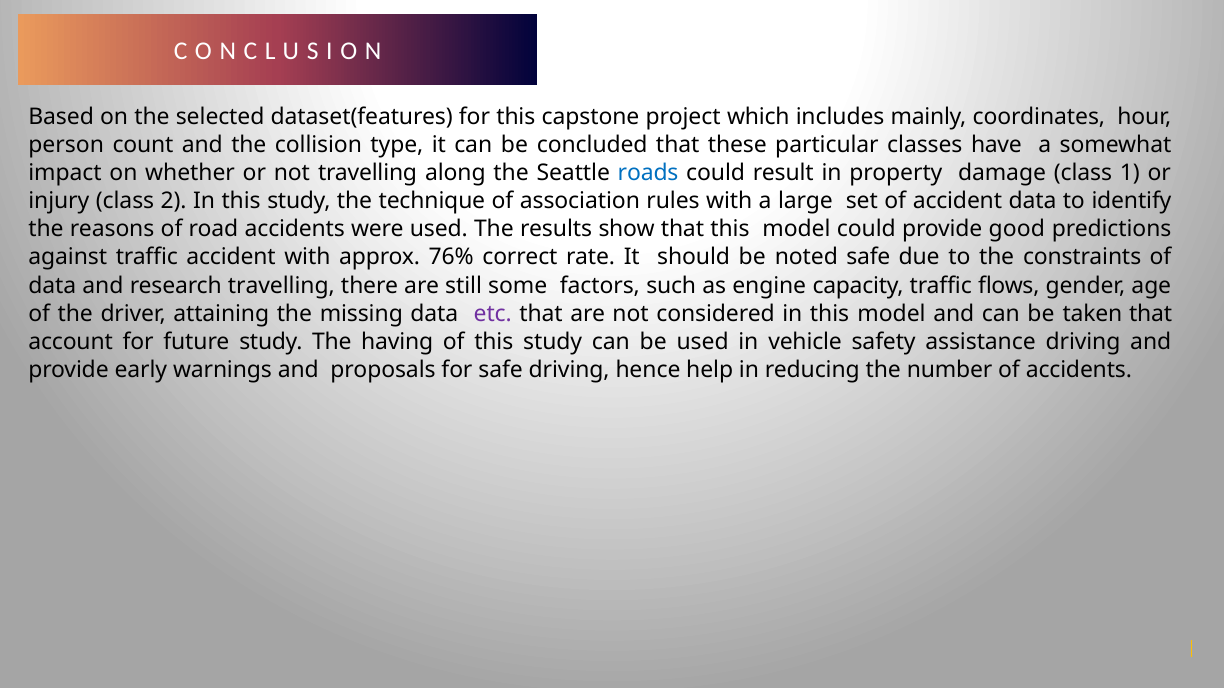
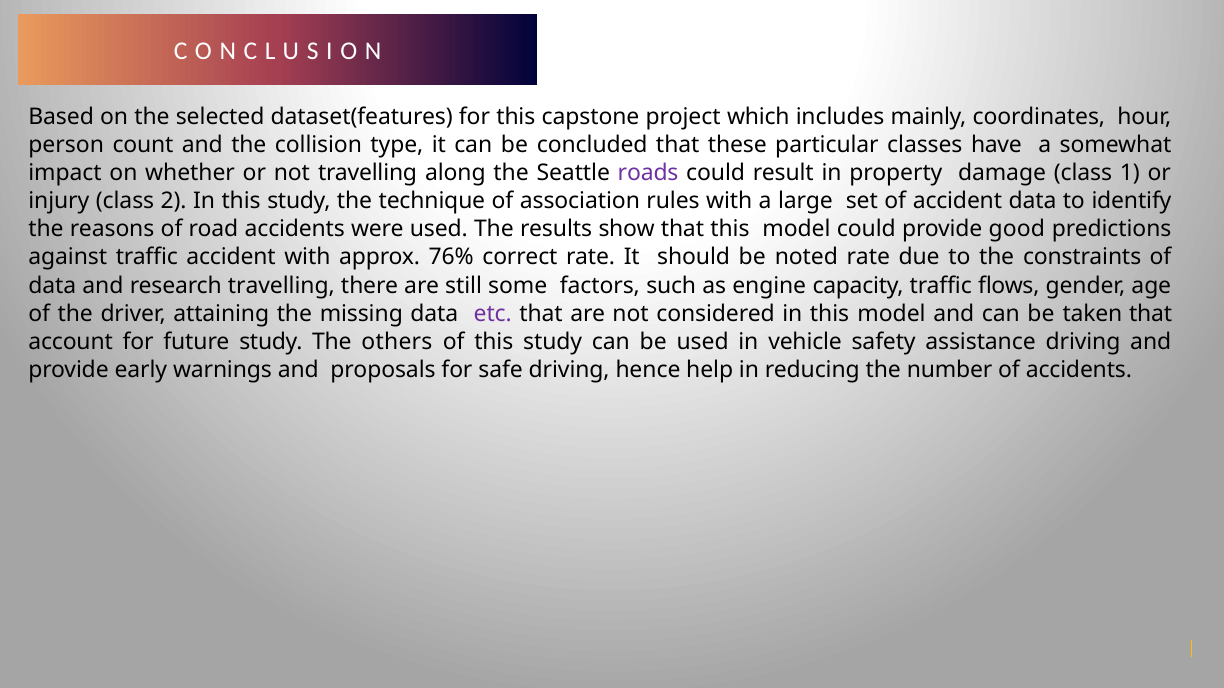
roads colour: blue -> purple
noted safe: safe -> rate
having: having -> others
